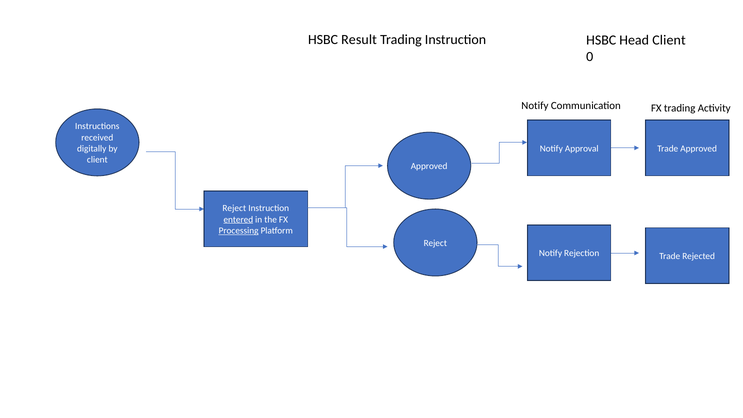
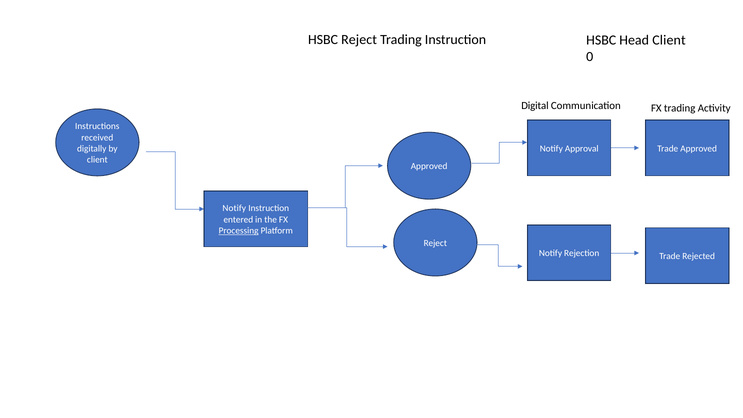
HSBC Result: Result -> Reject
Notify at (535, 106): Notify -> Digital
Reject at (234, 208): Reject -> Notify
entered underline: present -> none
